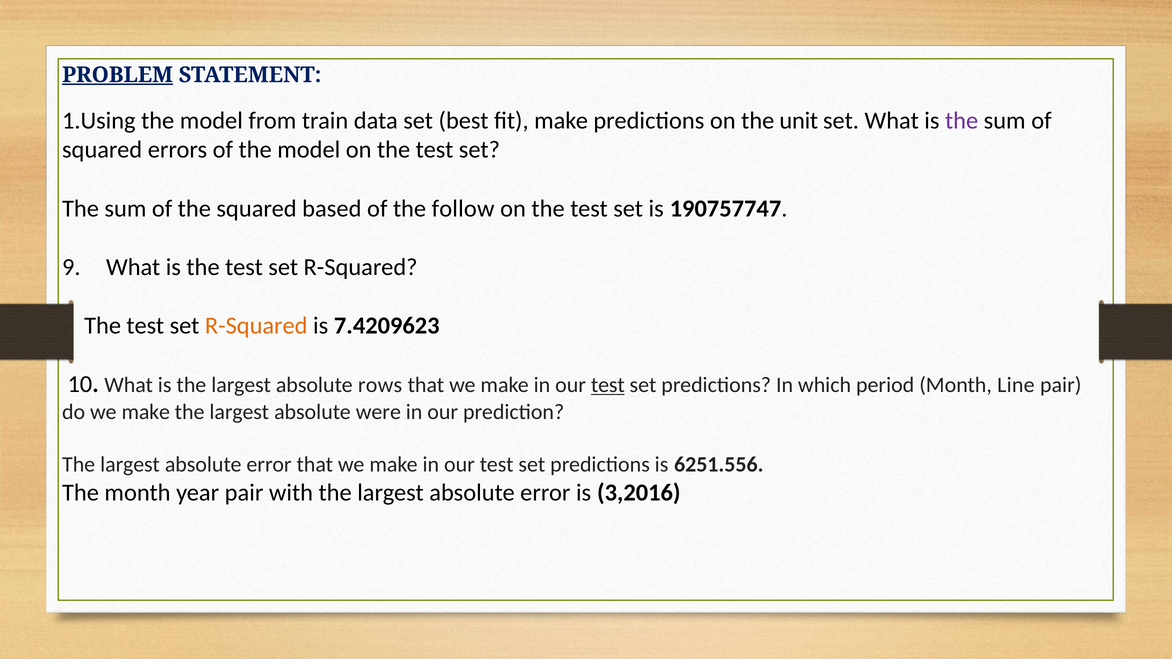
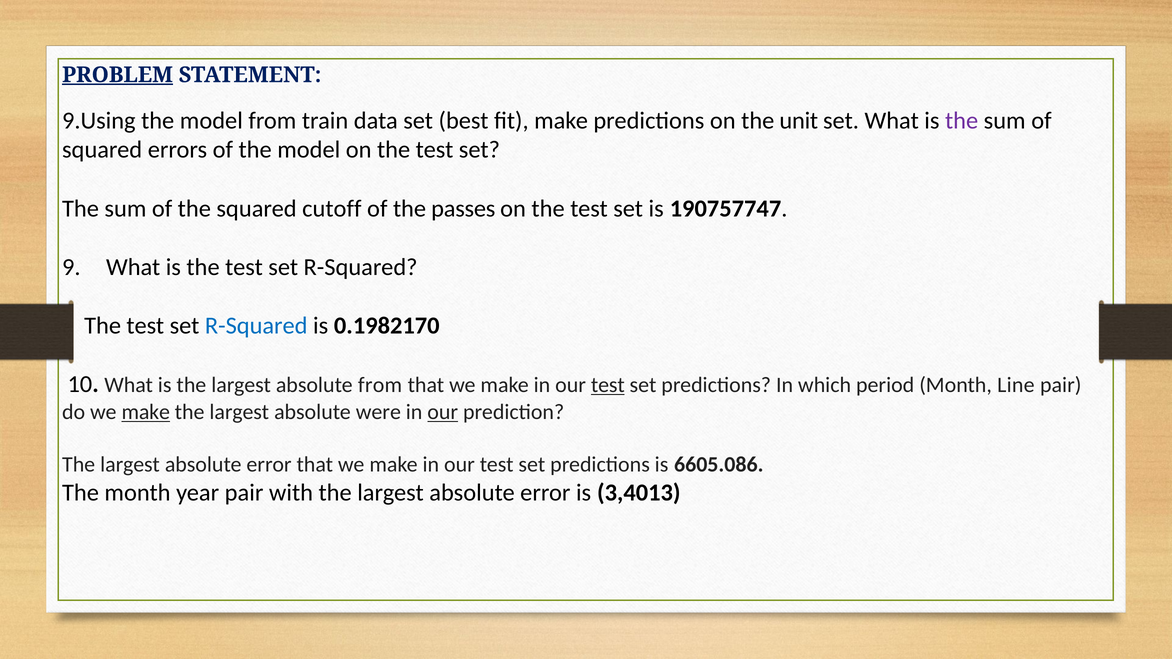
1.Using: 1.Using -> 9.Using
based: based -> cutoff
follow: follow -> passes
R-Squared at (256, 326) colour: orange -> blue
7.4209623: 7.4209623 -> 0.1982170
absolute rows: rows -> from
make at (146, 412) underline: none -> present
our at (443, 412) underline: none -> present
6251.556: 6251.556 -> 6605.086
3,2016: 3,2016 -> 3,4013
